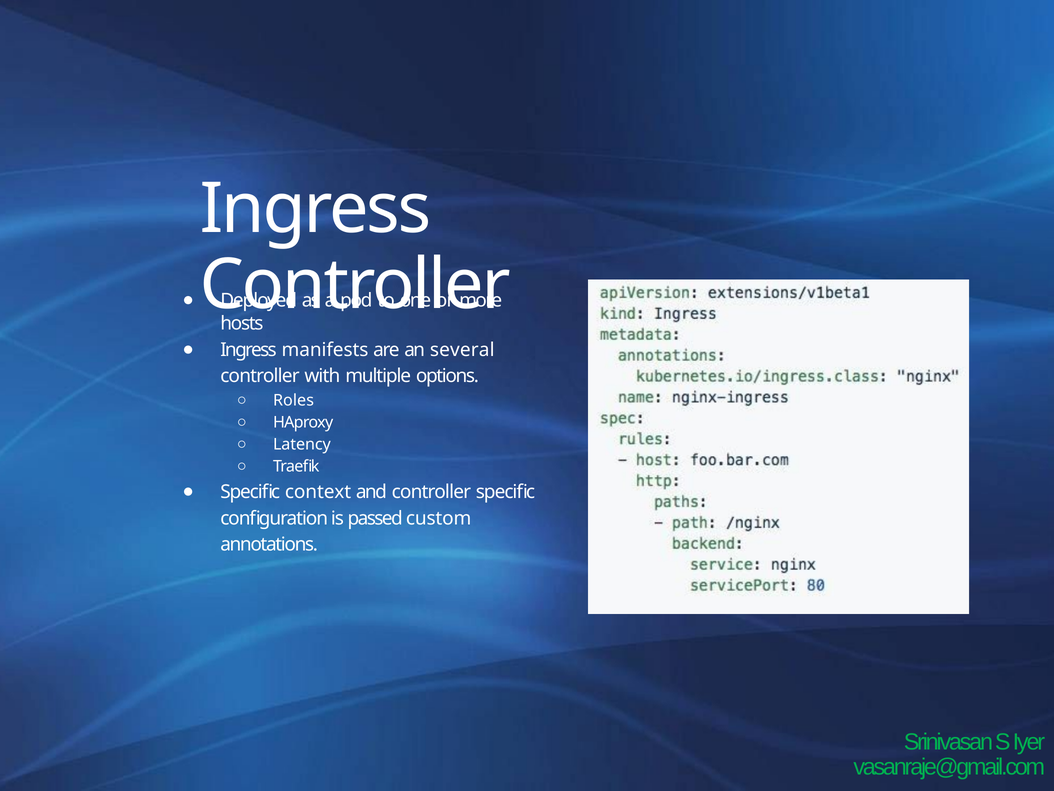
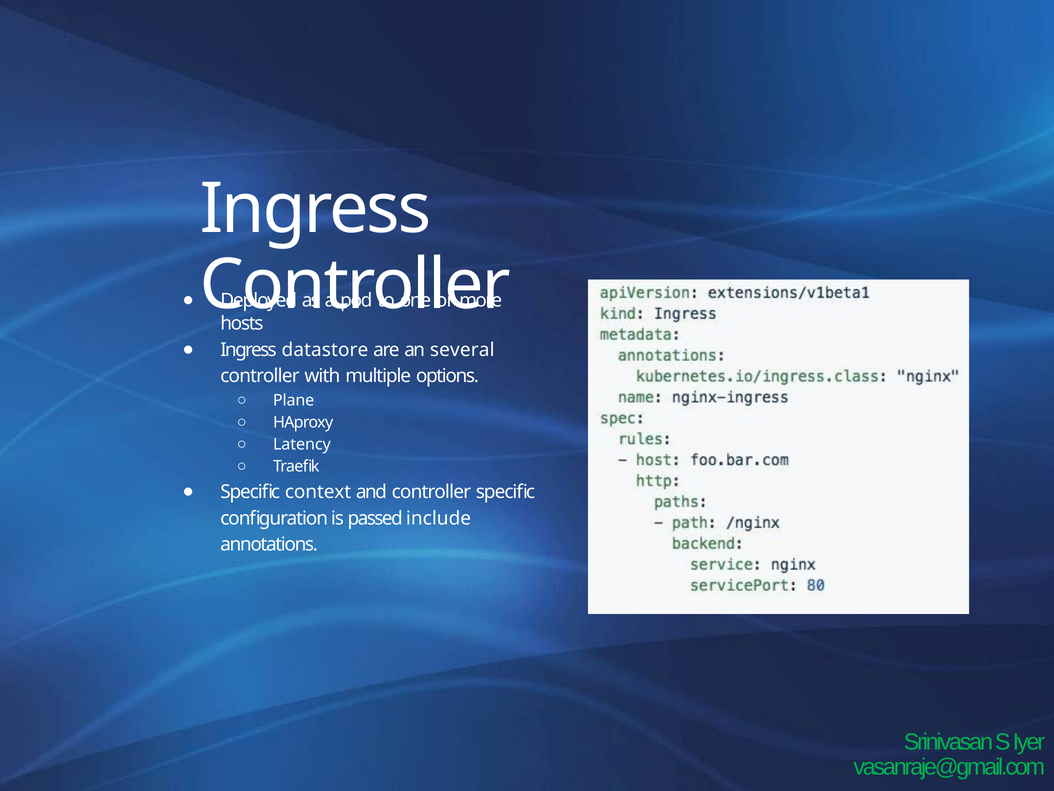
manifests: manifests -> datastore
Roles: Roles -> Plane
custom: custom -> include
